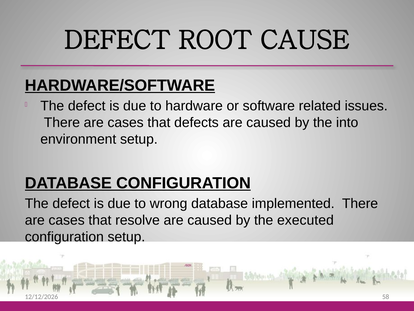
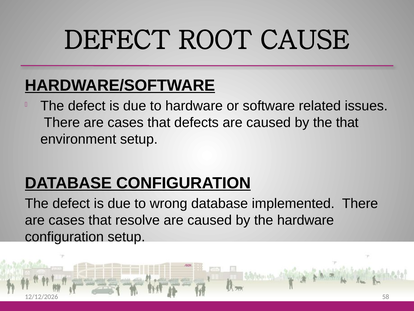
the into: into -> that
the executed: executed -> hardware
